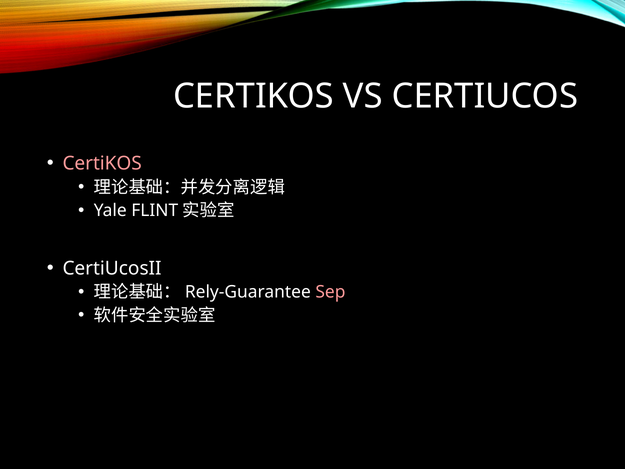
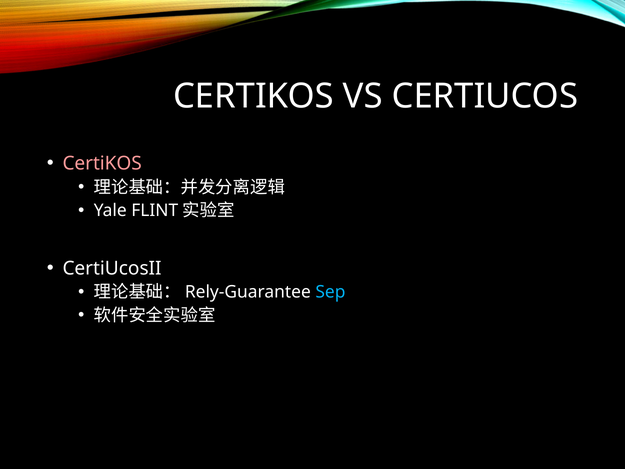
Sep colour: pink -> light blue
